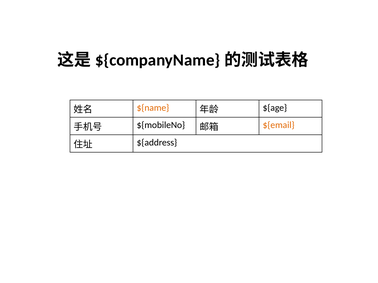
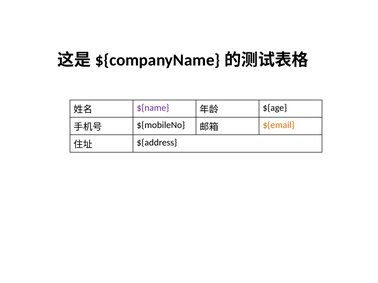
${name colour: orange -> purple
